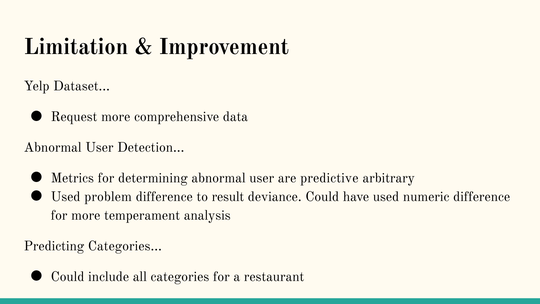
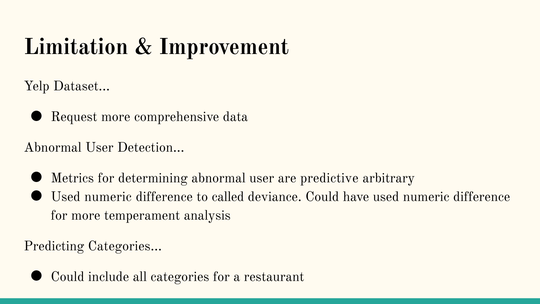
problem at (108, 197): problem -> numeric
result: result -> called
